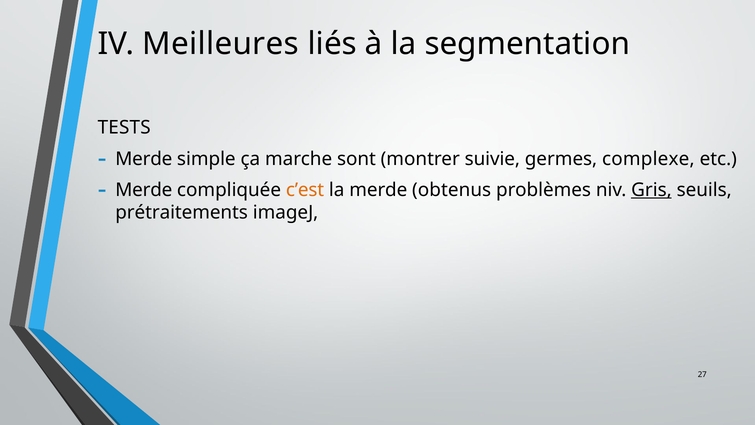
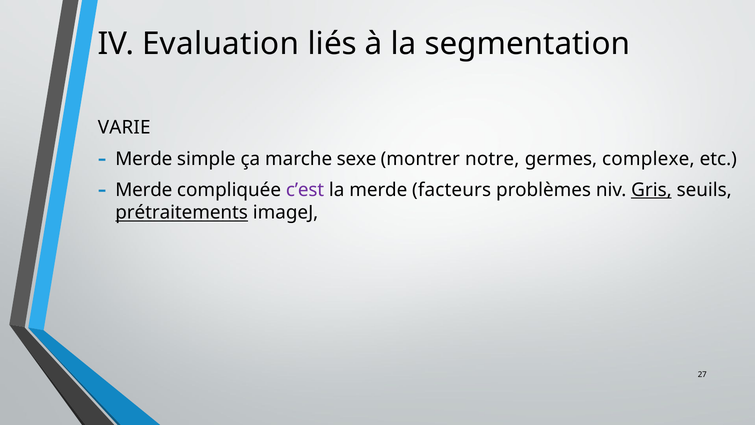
Meilleures: Meilleures -> Evaluation
TESTS: TESTS -> VARIE
sont: sont -> sexe
suivie: suivie -> notre
c’est colour: orange -> purple
obtenus: obtenus -> facteurs
prétraitements underline: none -> present
